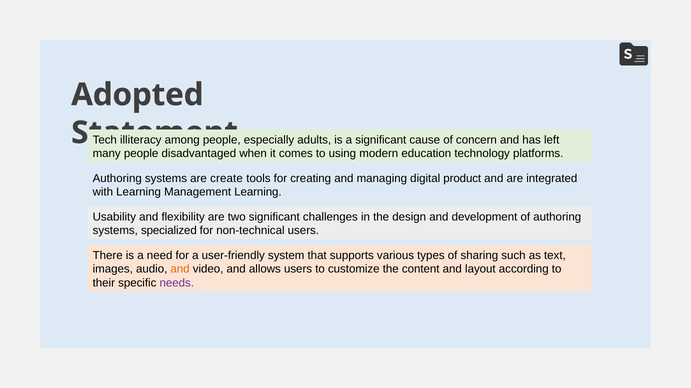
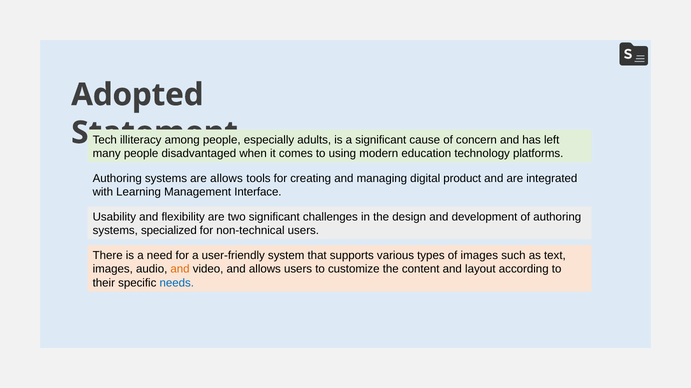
are create: create -> allows
Management Learning: Learning -> Interface
of sharing: sharing -> images
needs colour: purple -> blue
